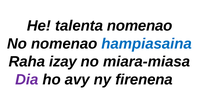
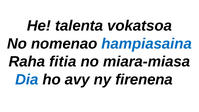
talenta nomenao: nomenao -> vokatsoa
izay: izay -> fitia
Dia colour: purple -> blue
